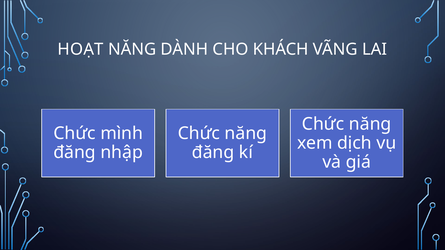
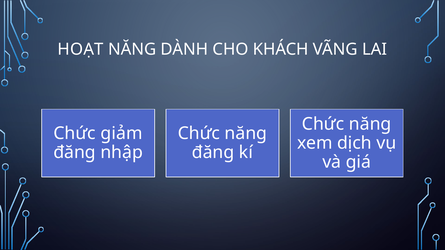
mình: mình -> giảm
